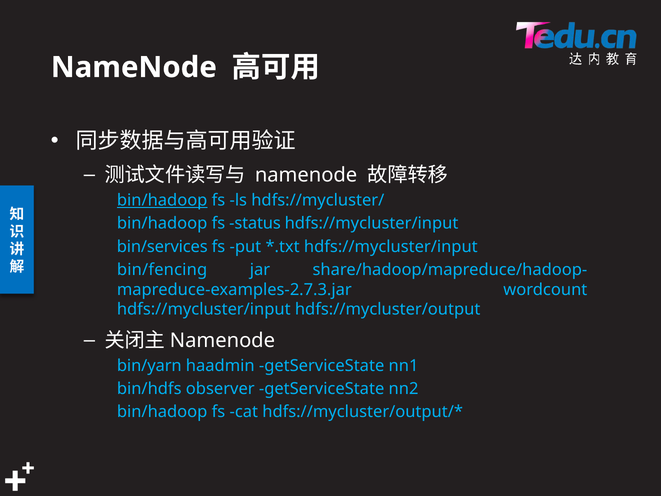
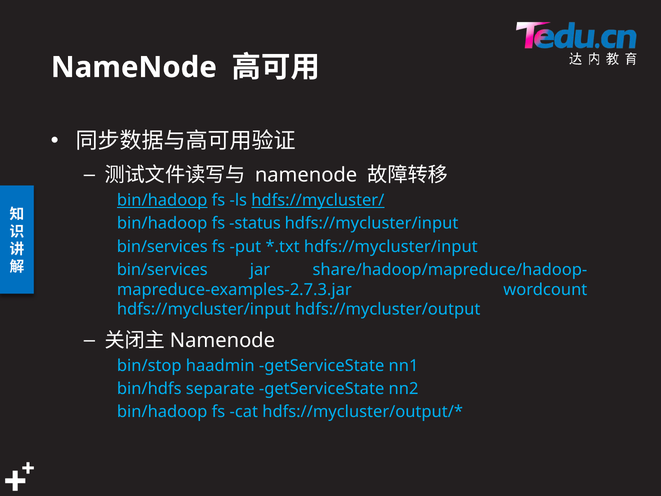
hdfs://mycluster/ underline: none -> present
bin/fencing at (162, 270): bin/fencing -> bin/services
bin/yarn: bin/yarn -> bin/stop
observer: observer -> separate
